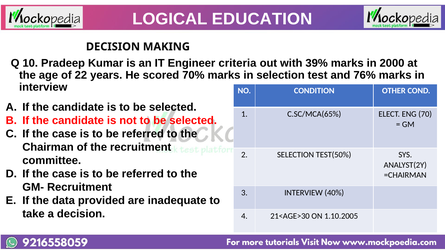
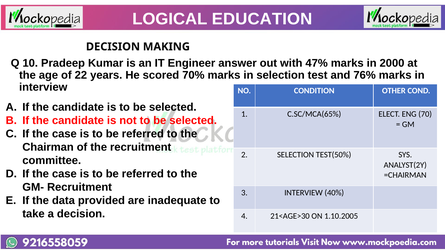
criteria: criteria -> answer
39%: 39% -> 47%
